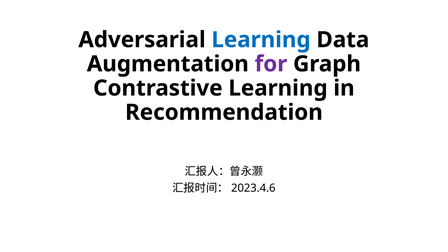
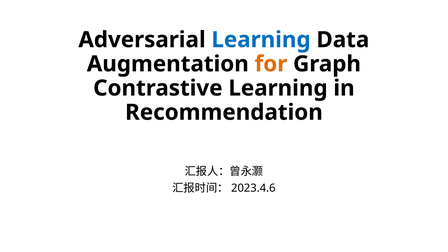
for colour: purple -> orange
